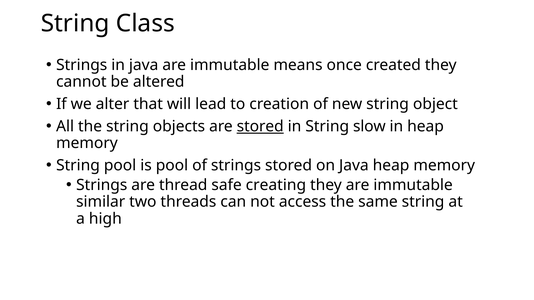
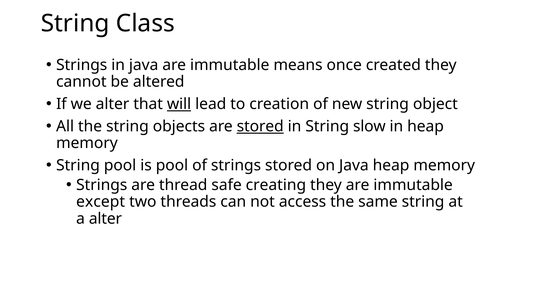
will underline: none -> present
similar: similar -> except
a high: high -> alter
